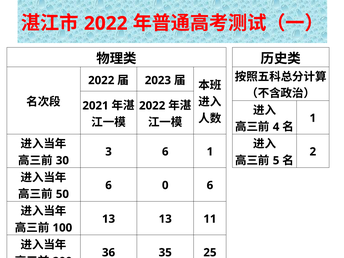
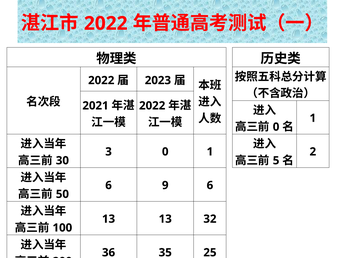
4 at (276, 127): 4 -> 0
3 6: 6 -> 0
0: 0 -> 9
11: 11 -> 32
